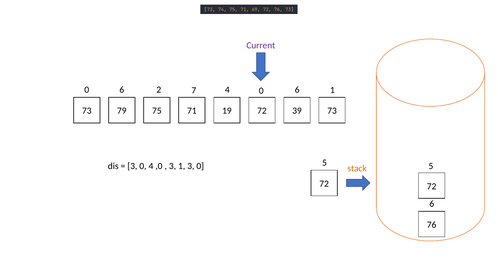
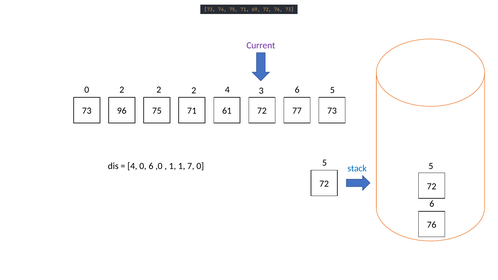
6 at (122, 90): 6 -> 2
7 at (194, 90): 7 -> 2
4 0: 0 -> 3
6 1: 1 -> 5
79: 79 -> 96
19: 19 -> 61
39: 39 -> 77
3 at (132, 166): 3 -> 4
0 4: 4 -> 6
3 at (172, 166): 3 -> 1
1 3: 3 -> 7
stack colour: orange -> blue
